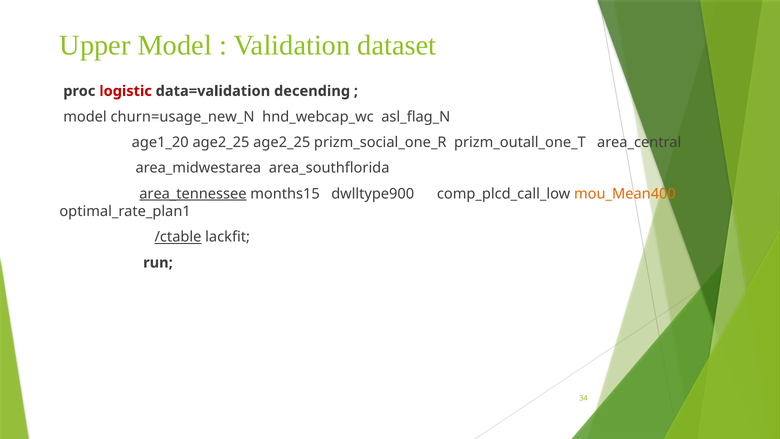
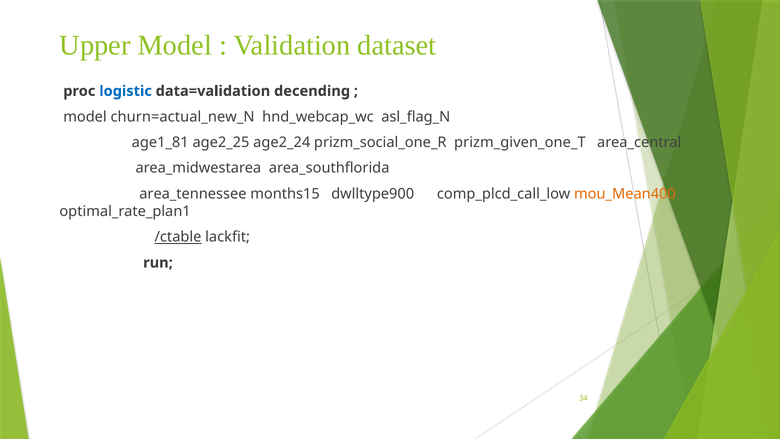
logistic colour: red -> blue
churn=usage_new_N: churn=usage_new_N -> churn=actual_new_N
age1_20: age1_20 -> age1_81
age2_25 age2_25: age2_25 -> age2_24
prizm_outall_one_T: prizm_outall_one_T -> prizm_given_one_T
area_tennessee underline: present -> none
